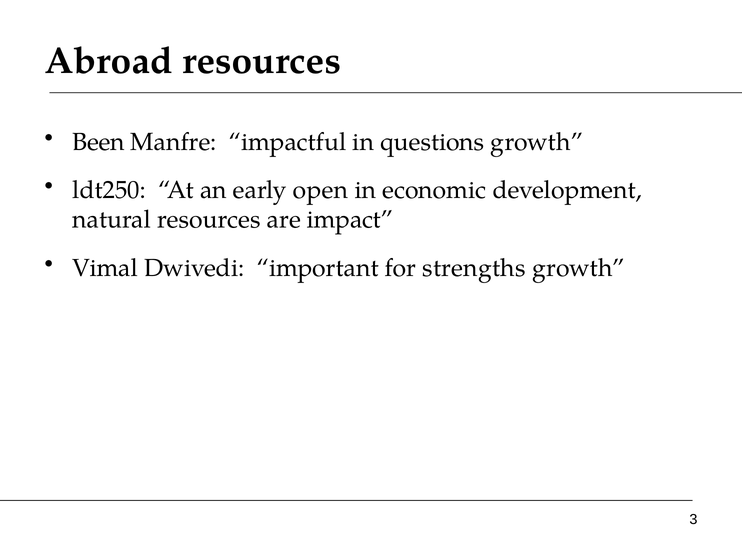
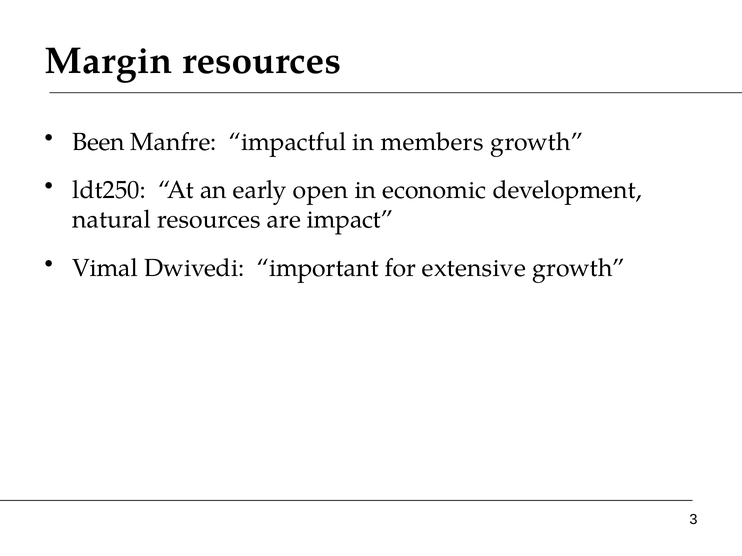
Abroad: Abroad -> Margin
questions: questions -> members
strengths: strengths -> extensive
